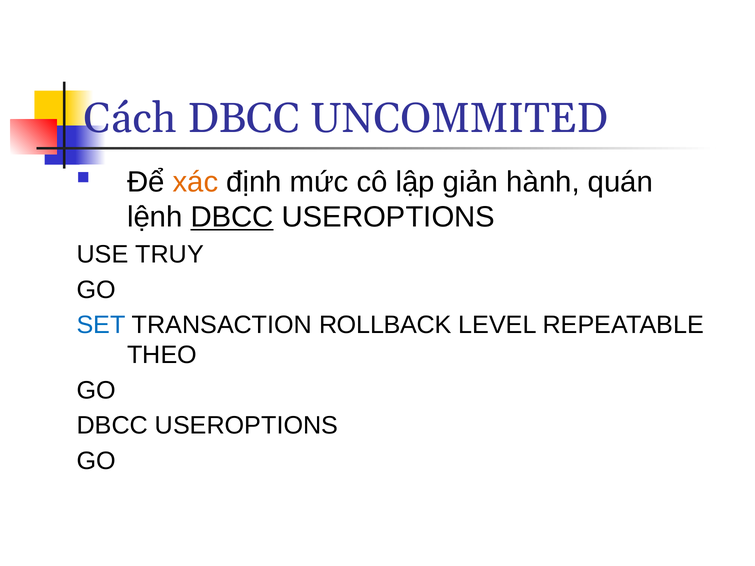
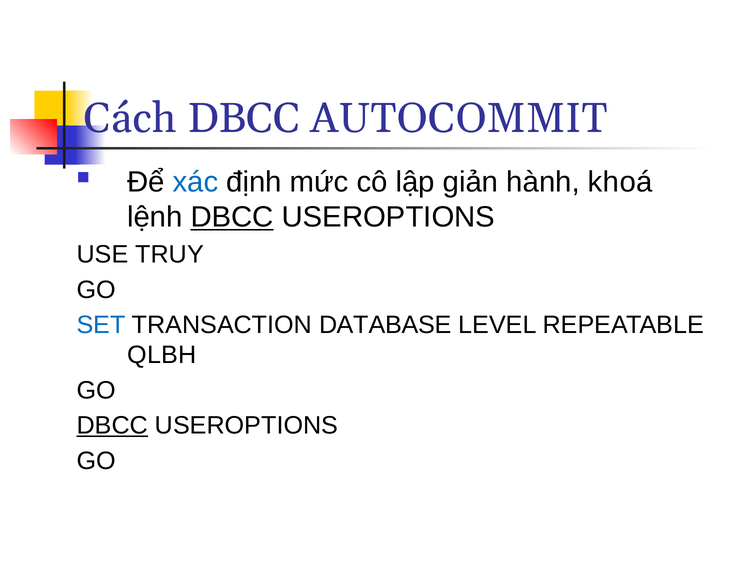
UNCOMMITED: UNCOMMITED -> AUTOCOMMIT
xác colour: orange -> blue
quán: quán -> khoá
ROLLBACK: ROLLBACK -> DATABASE
THEO: THEO -> QLBH
DBCC at (112, 426) underline: none -> present
